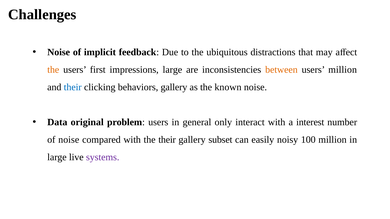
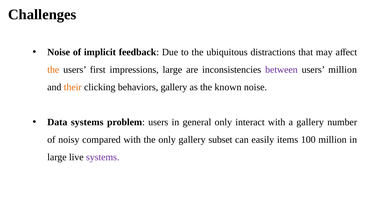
between colour: orange -> purple
their at (73, 87) colour: blue -> orange
Data original: original -> systems
a interest: interest -> gallery
of noise: noise -> noisy
the their: their -> only
noisy: noisy -> items
